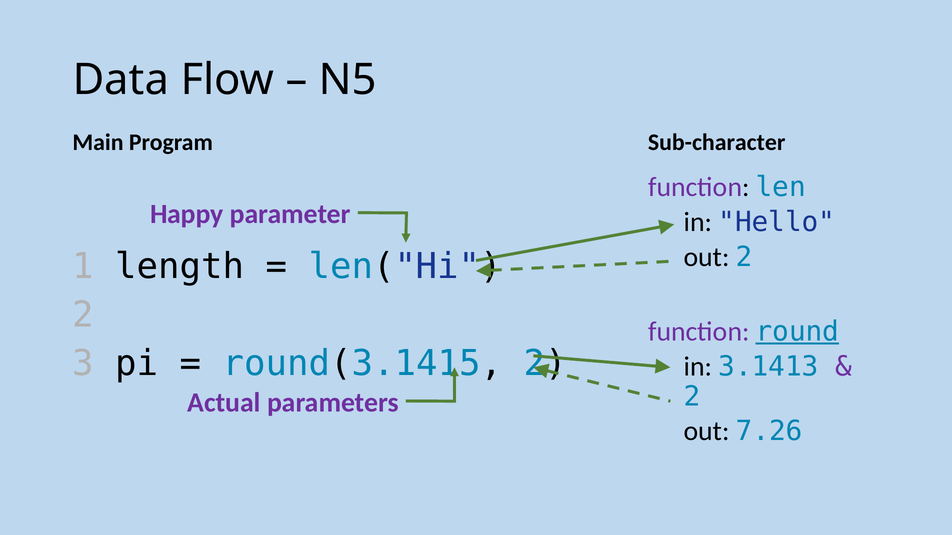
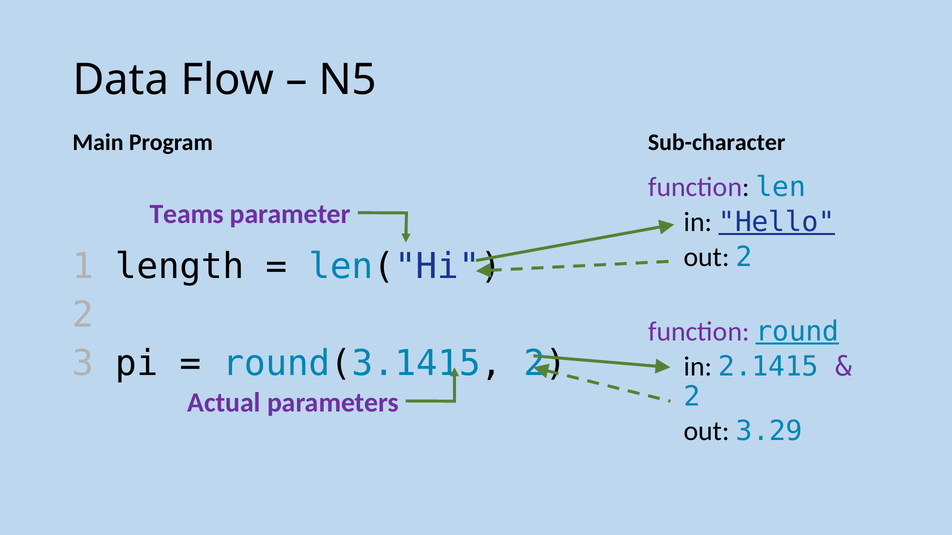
Happy: Happy -> Teams
Hello underline: none -> present
3.1413: 3.1413 -> 2.1415
7.26: 7.26 -> 3.29
